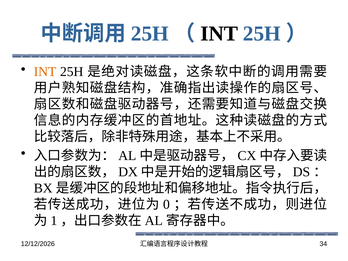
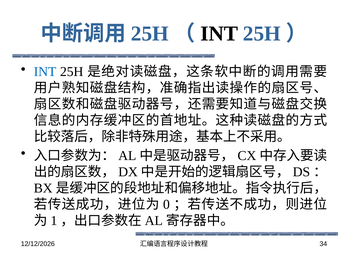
INT at (45, 72) colour: orange -> blue
